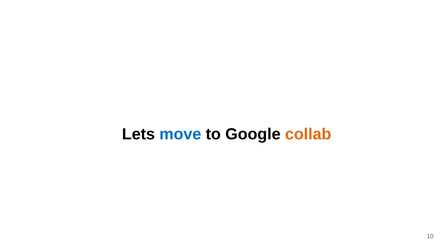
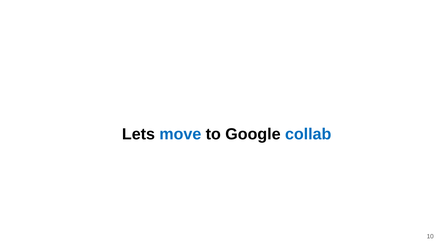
collab colour: orange -> blue
